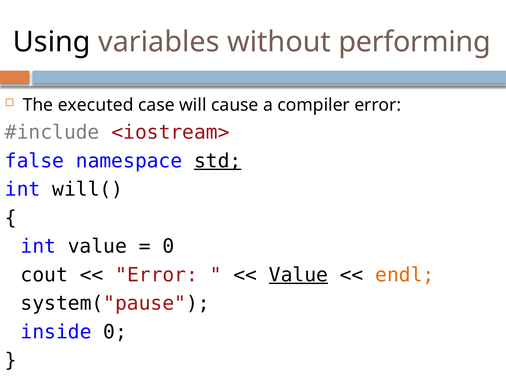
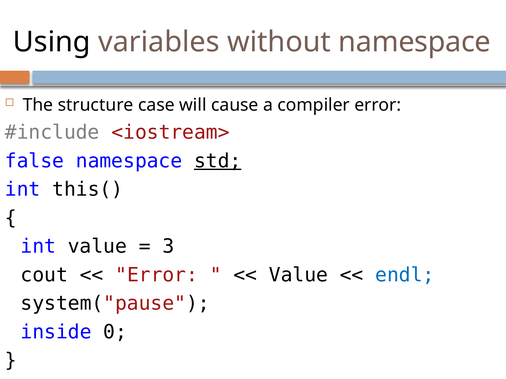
without performing: performing -> namespace
executed: executed -> structure
will(: will( -> this(
0 at (168, 247): 0 -> 3
Value at (298, 275) underline: present -> none
endl colour: orange -> blue
